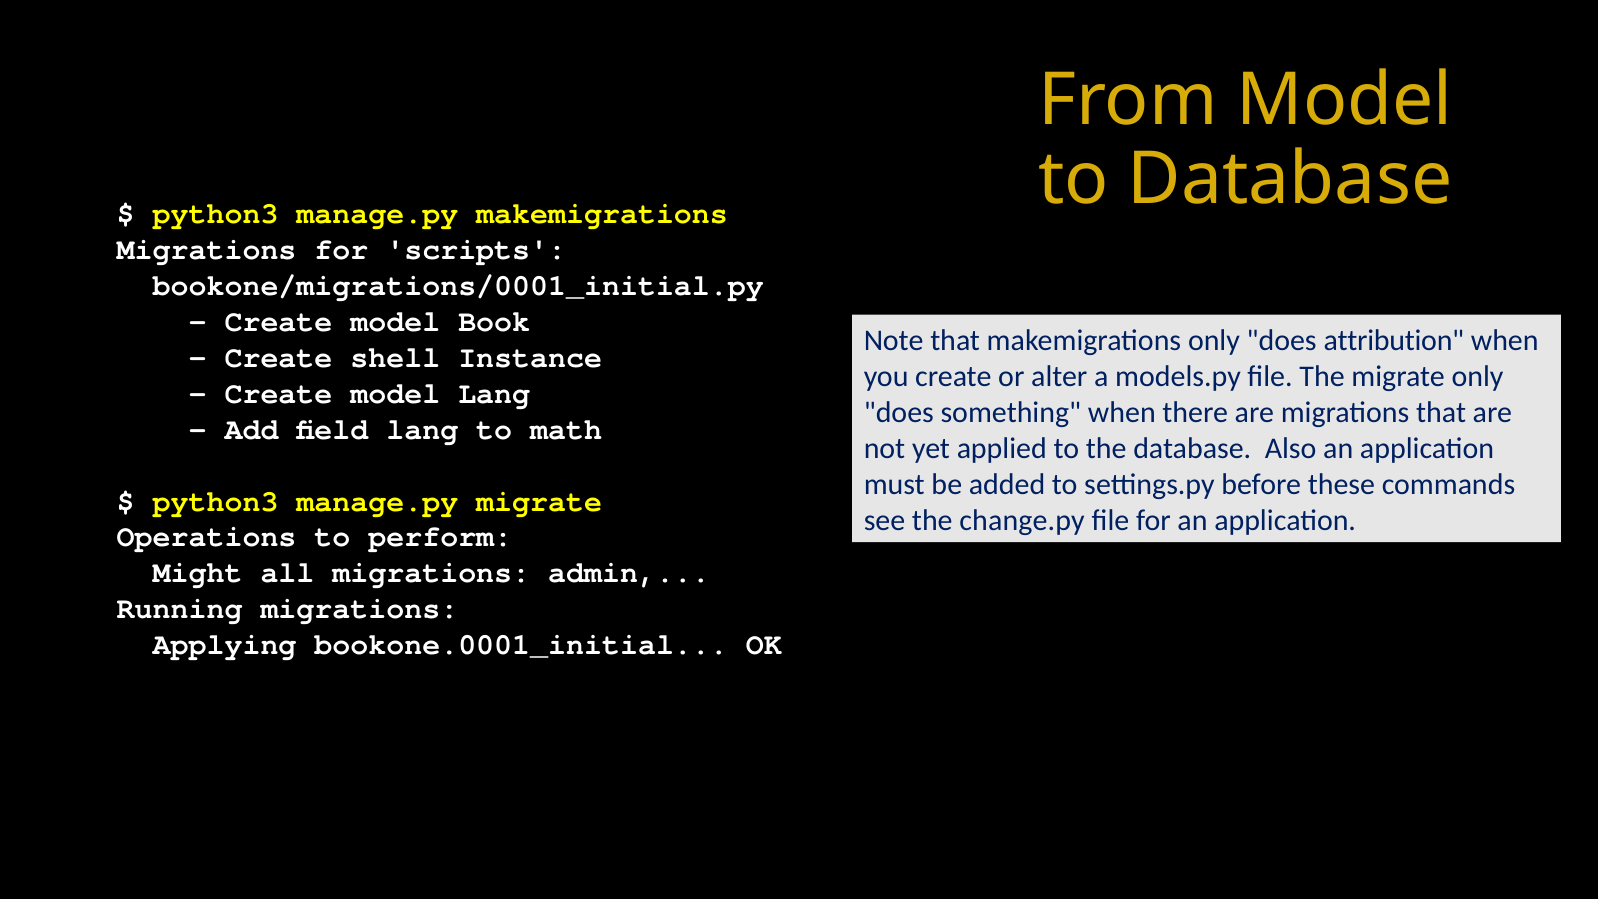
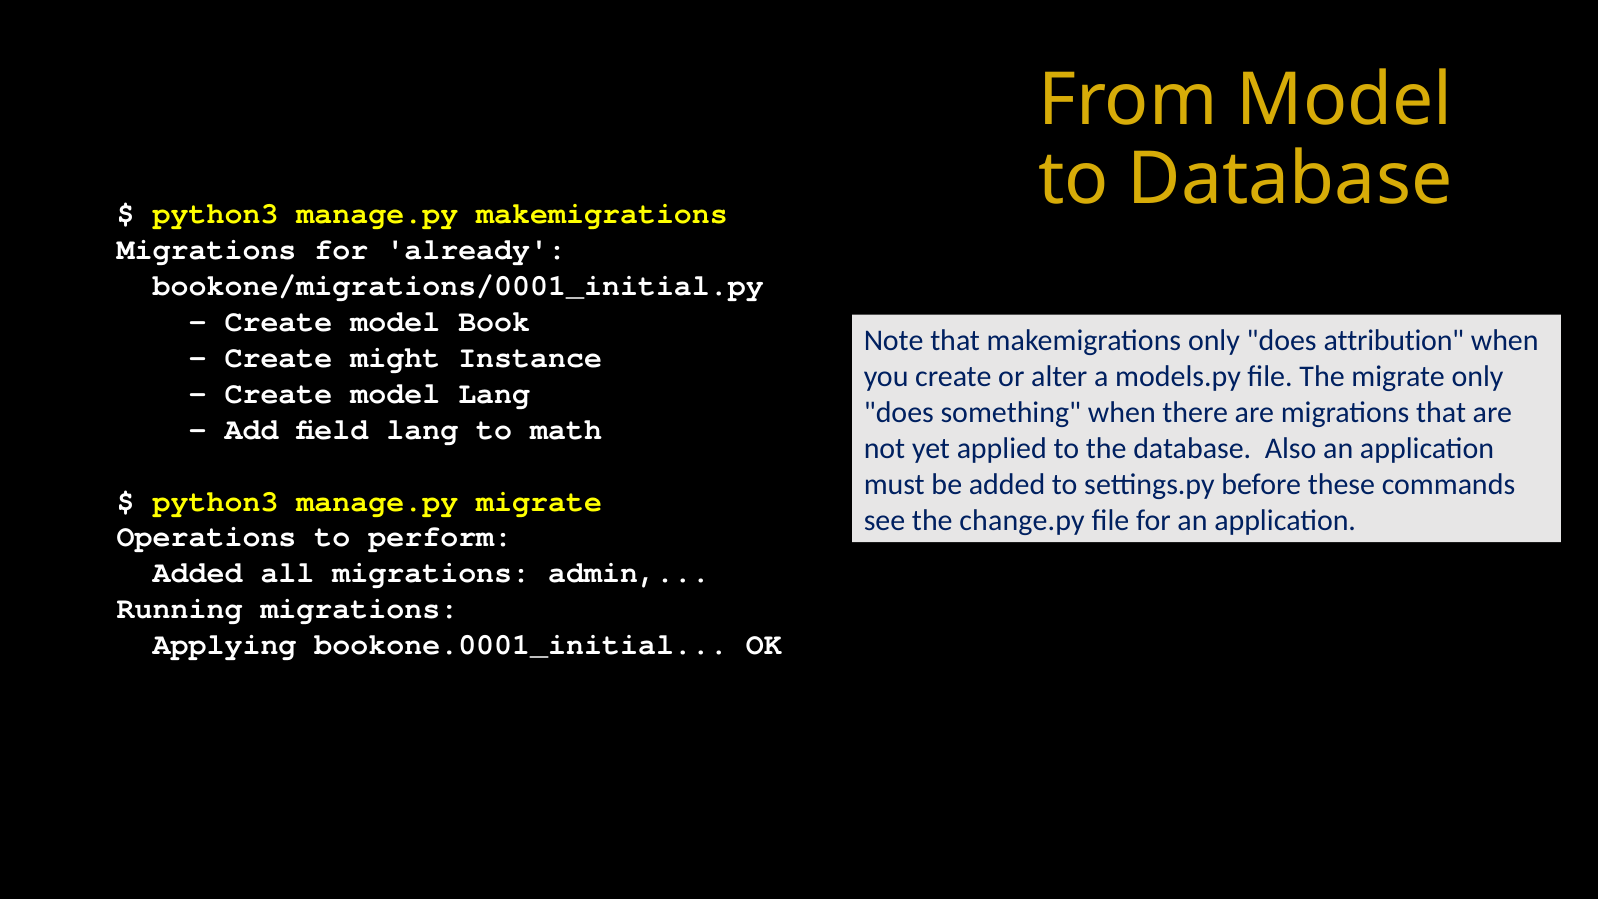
scripts: scripts -> already
shell: shell -> might
Might at (198, 573): Might -> Added
